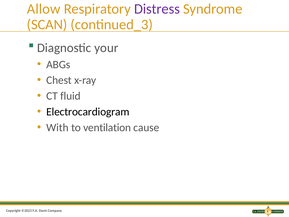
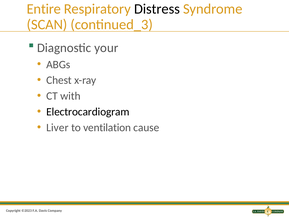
Allow: Allow -> Entire
Distress colour: purple -> black
fluid: fluid -> with
With: With -> Liver
